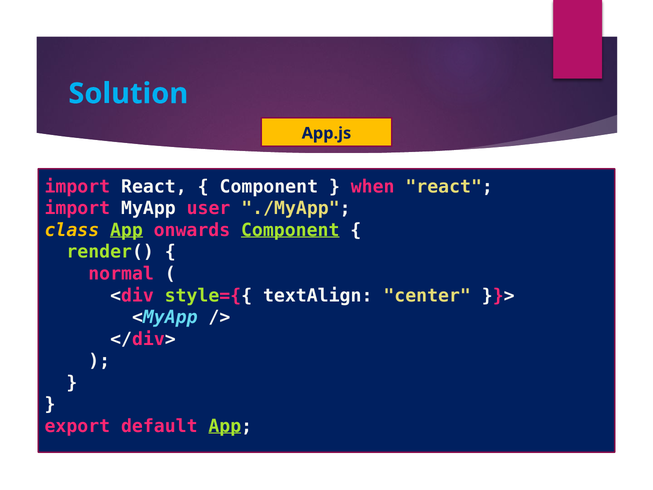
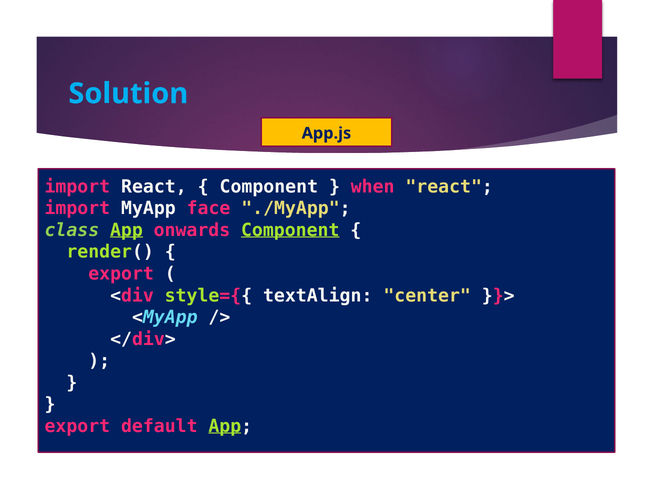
user: user -> face
class colour: yellow -> light green
normal at (121, 274): normal -> export
